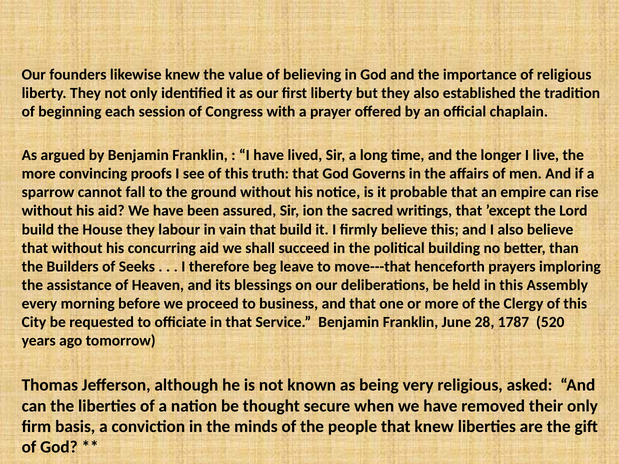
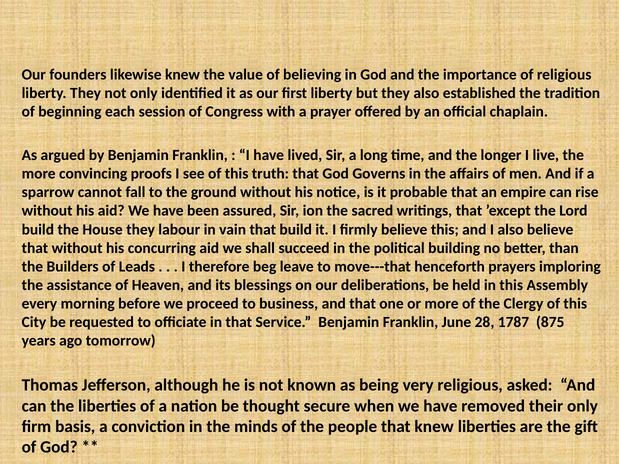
Seeks: Seeks -> Leads
520: 520 -> 875
